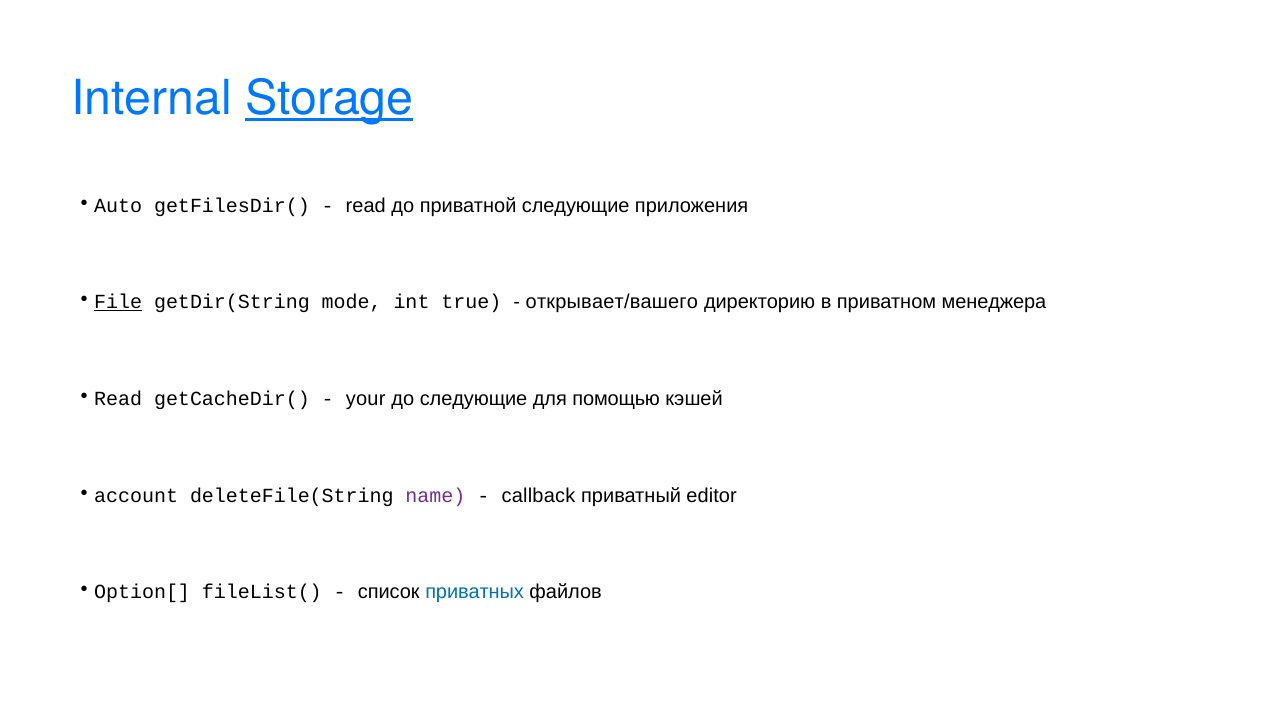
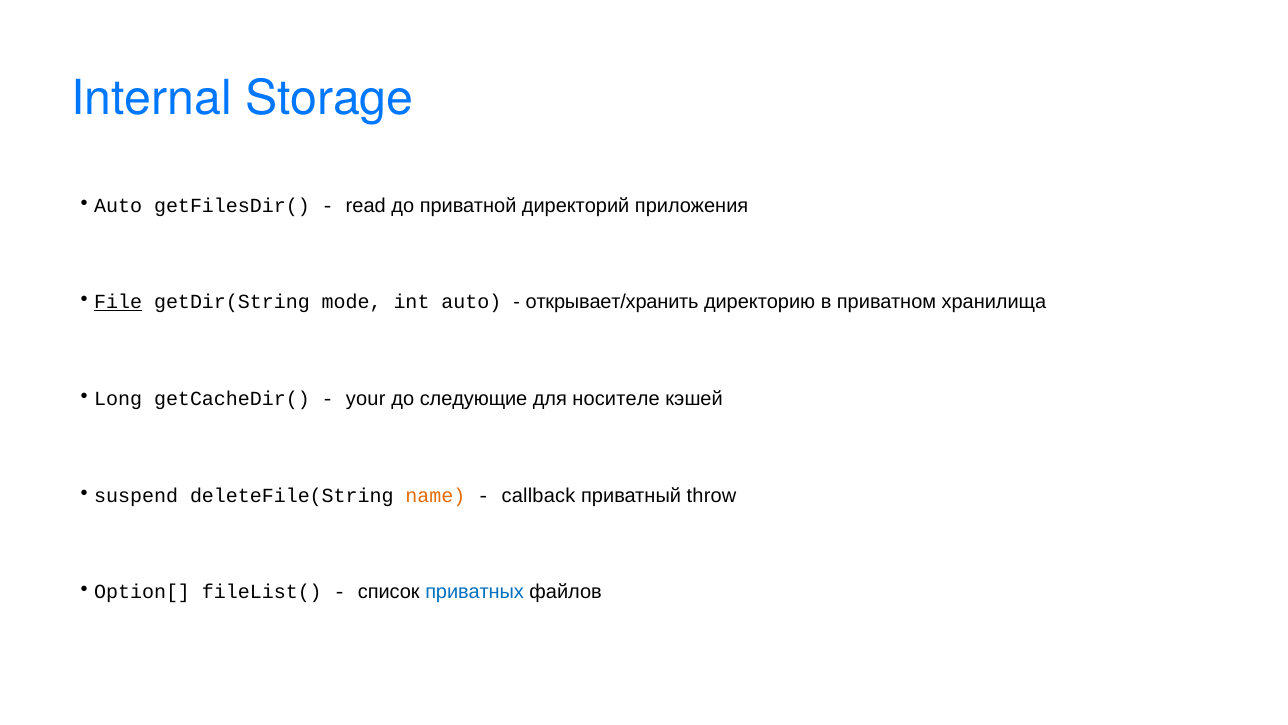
Storage underline: present -> none
приватной следующие: следующие -> директорий
int true: true -> auto
открывает/вашего: открывает/вашего -> открывает/хранить
менеджера: менеджера -> хранилища
Read at (118, 399): Read -> Long
помощью: помощью -> носителе
account: account -> suspend
name colour: purple -> orange
editor: editor -> throw
